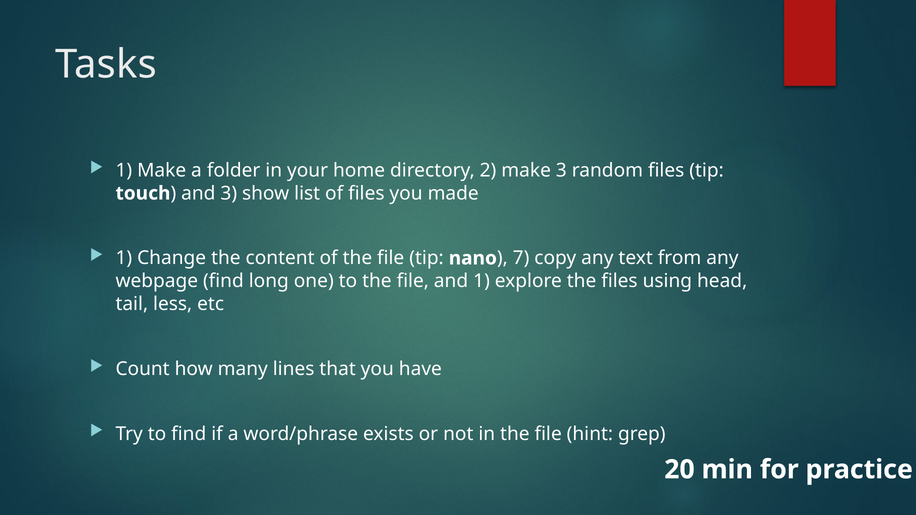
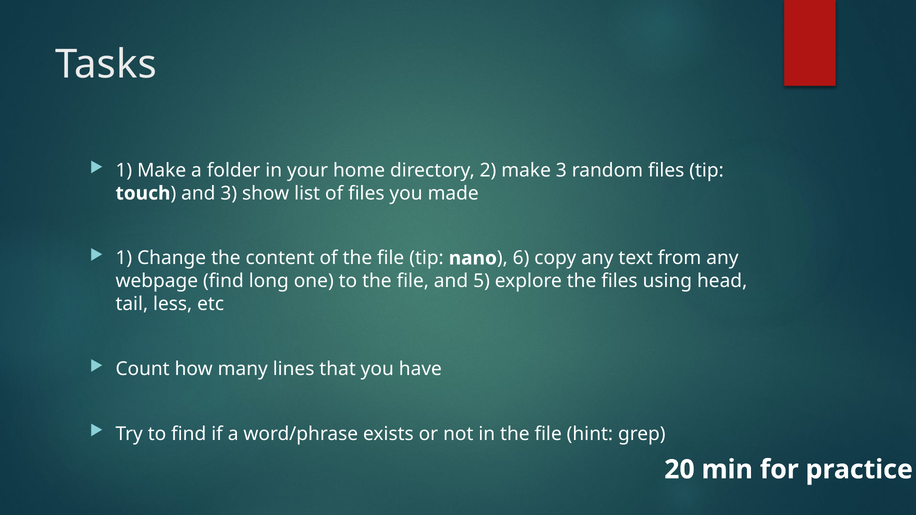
7: 7 -> 6
and 1: 1 -> 5
